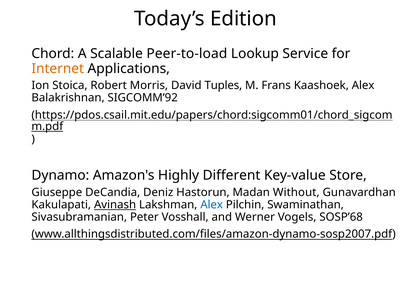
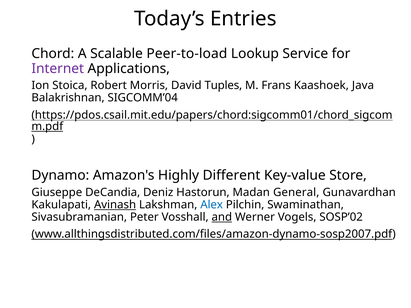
Edition: Edition -> Entries
Internet colour: orange -> purple
Kaashoek Alex: Alex -> Java
SIGCOMM’92: SIGCOMM’92 -> SIGCOMM’04
Without: Without -> General
and underline: none -> present
SOSP’68: SOSP’68 -> SOSP’02
